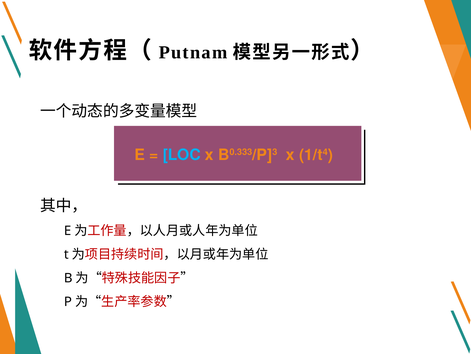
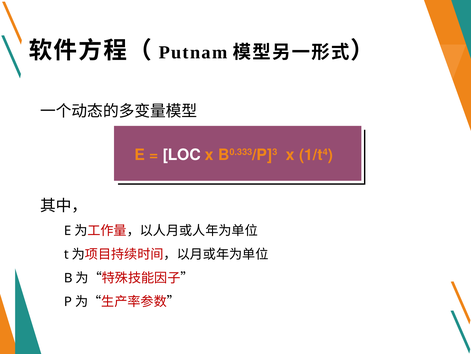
LOC colour: light blue -> white
